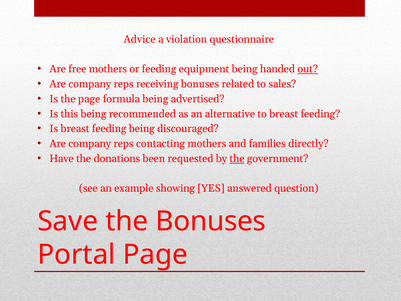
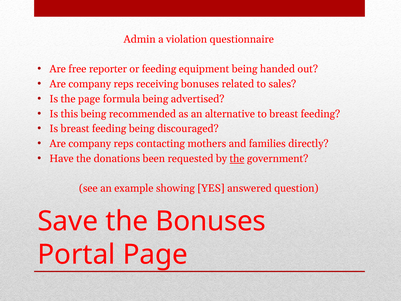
Advice: Advice -> Admin
free mothers: mothers -> reporter
out underline: present -> none
